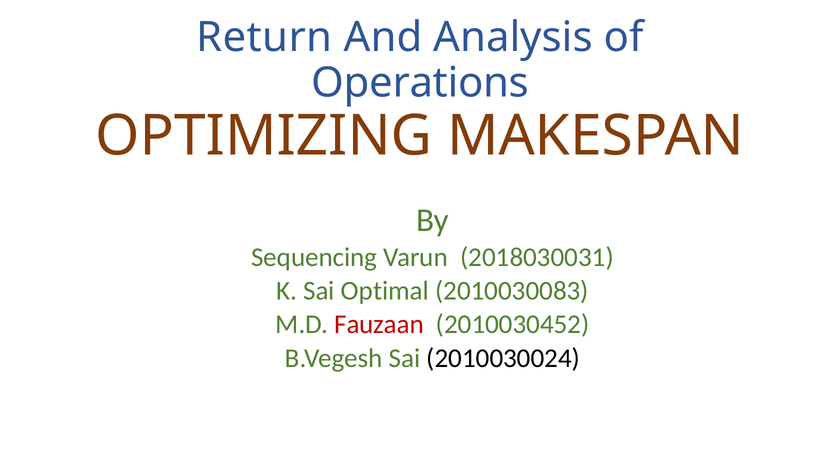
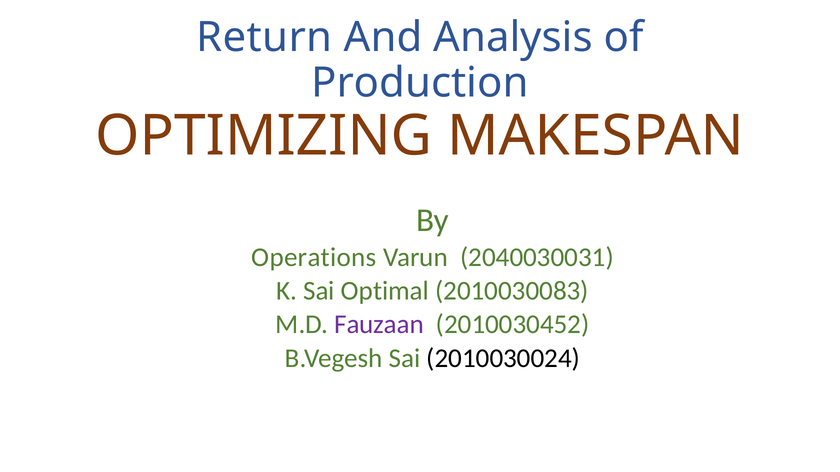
Operations: Operations -> Production
Sequencing: Sequencing -> Operations
2018030031: 2018030031 -> 2040030031
Fauzaan colour: red -> purple
